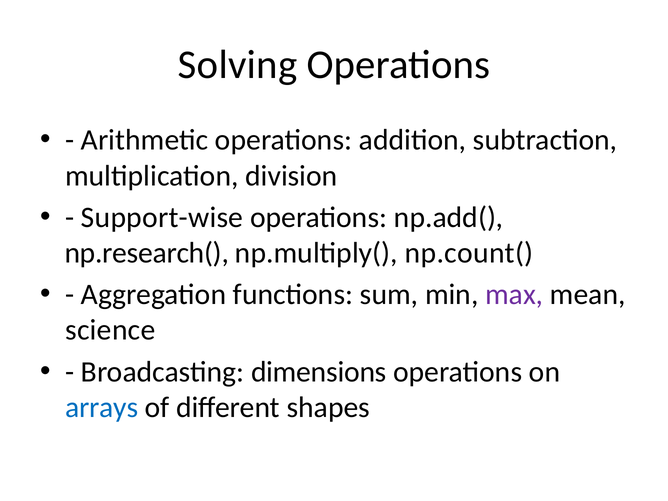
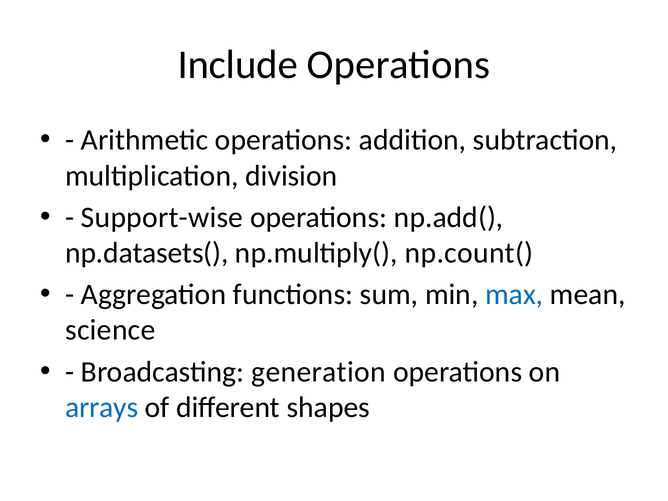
Solving: Solving -> Include
np.research(: np.research( -> np.datasets(
max colour: purple -> blue
dimensions: dimensions -> generation
